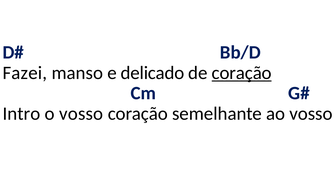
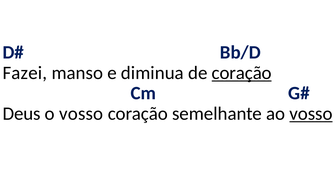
delicado: delicado -> diminua
Intro: Intro -> Deus
vosso at (311, 114) underline: none -> present
